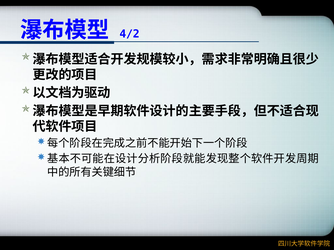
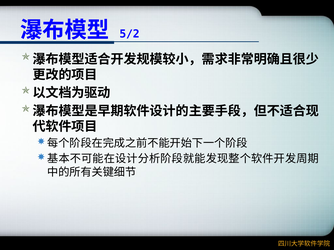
4/2: 4/2 -> 5/2
